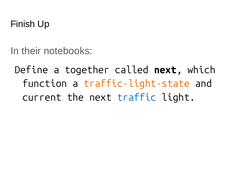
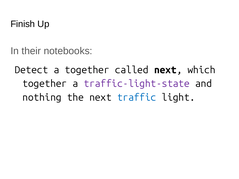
Define: Define -> Detect
function at (45, 84): function -> together
traffic-light-state colour: orange -> purple
current: current -> nothing
